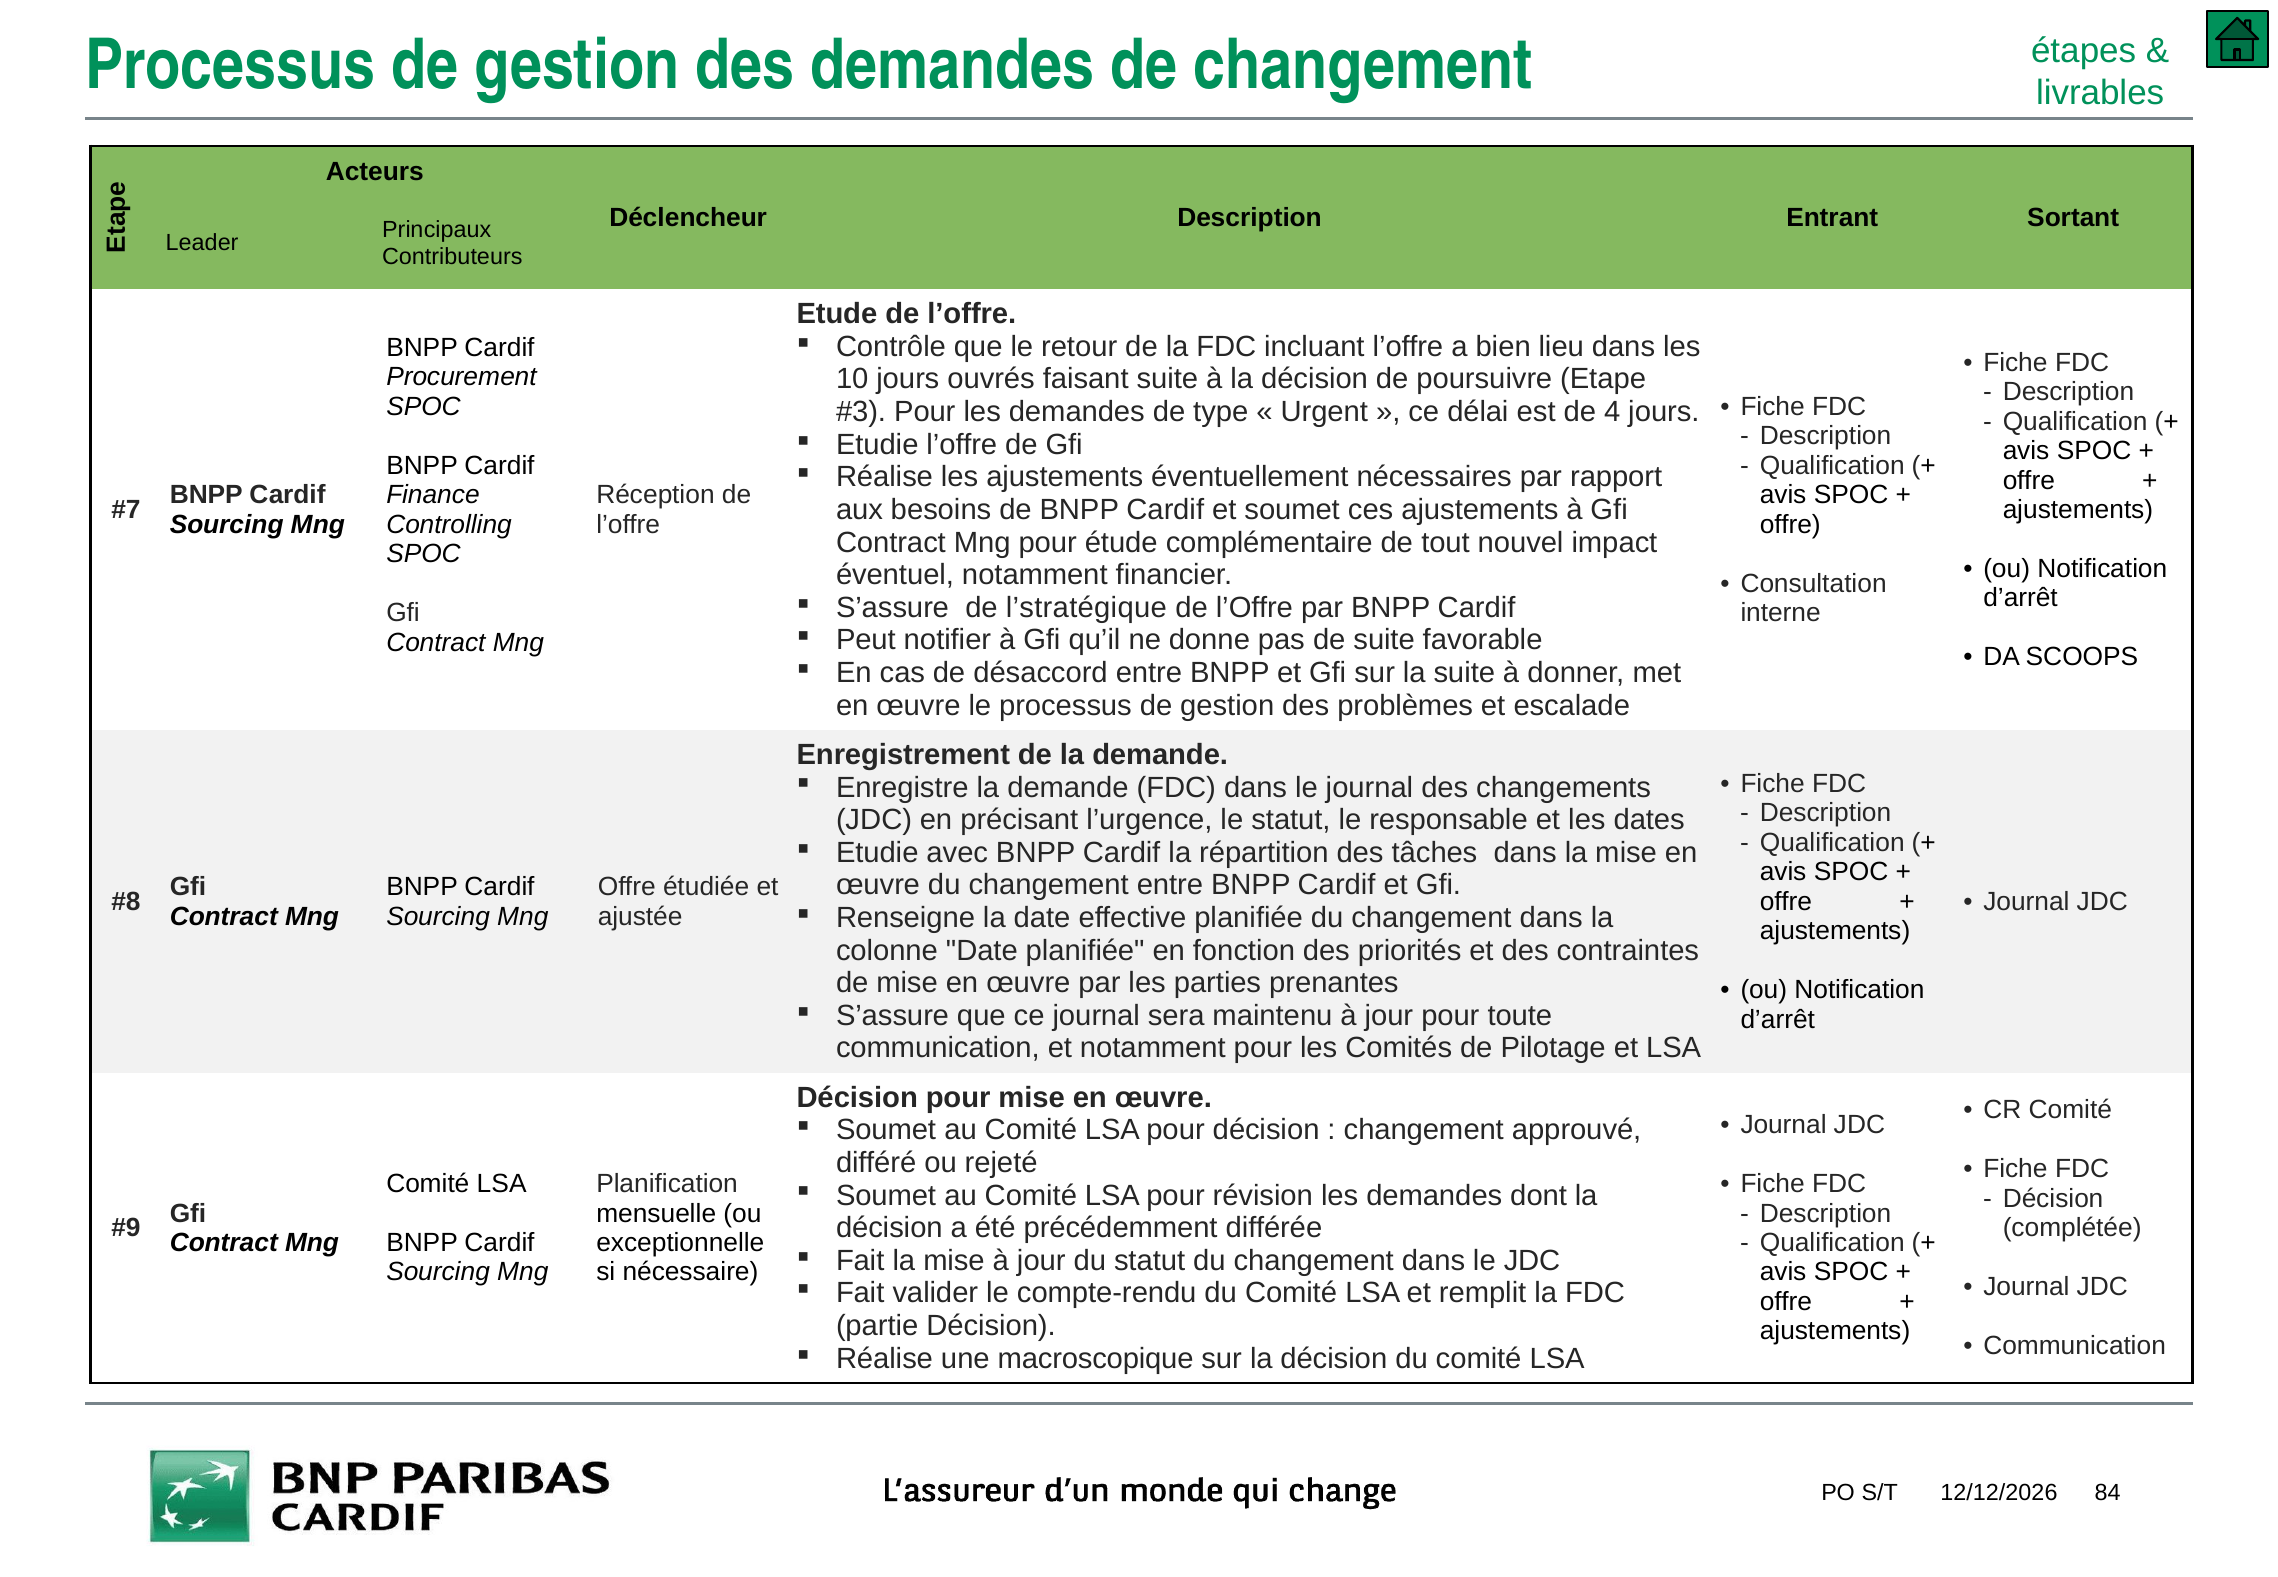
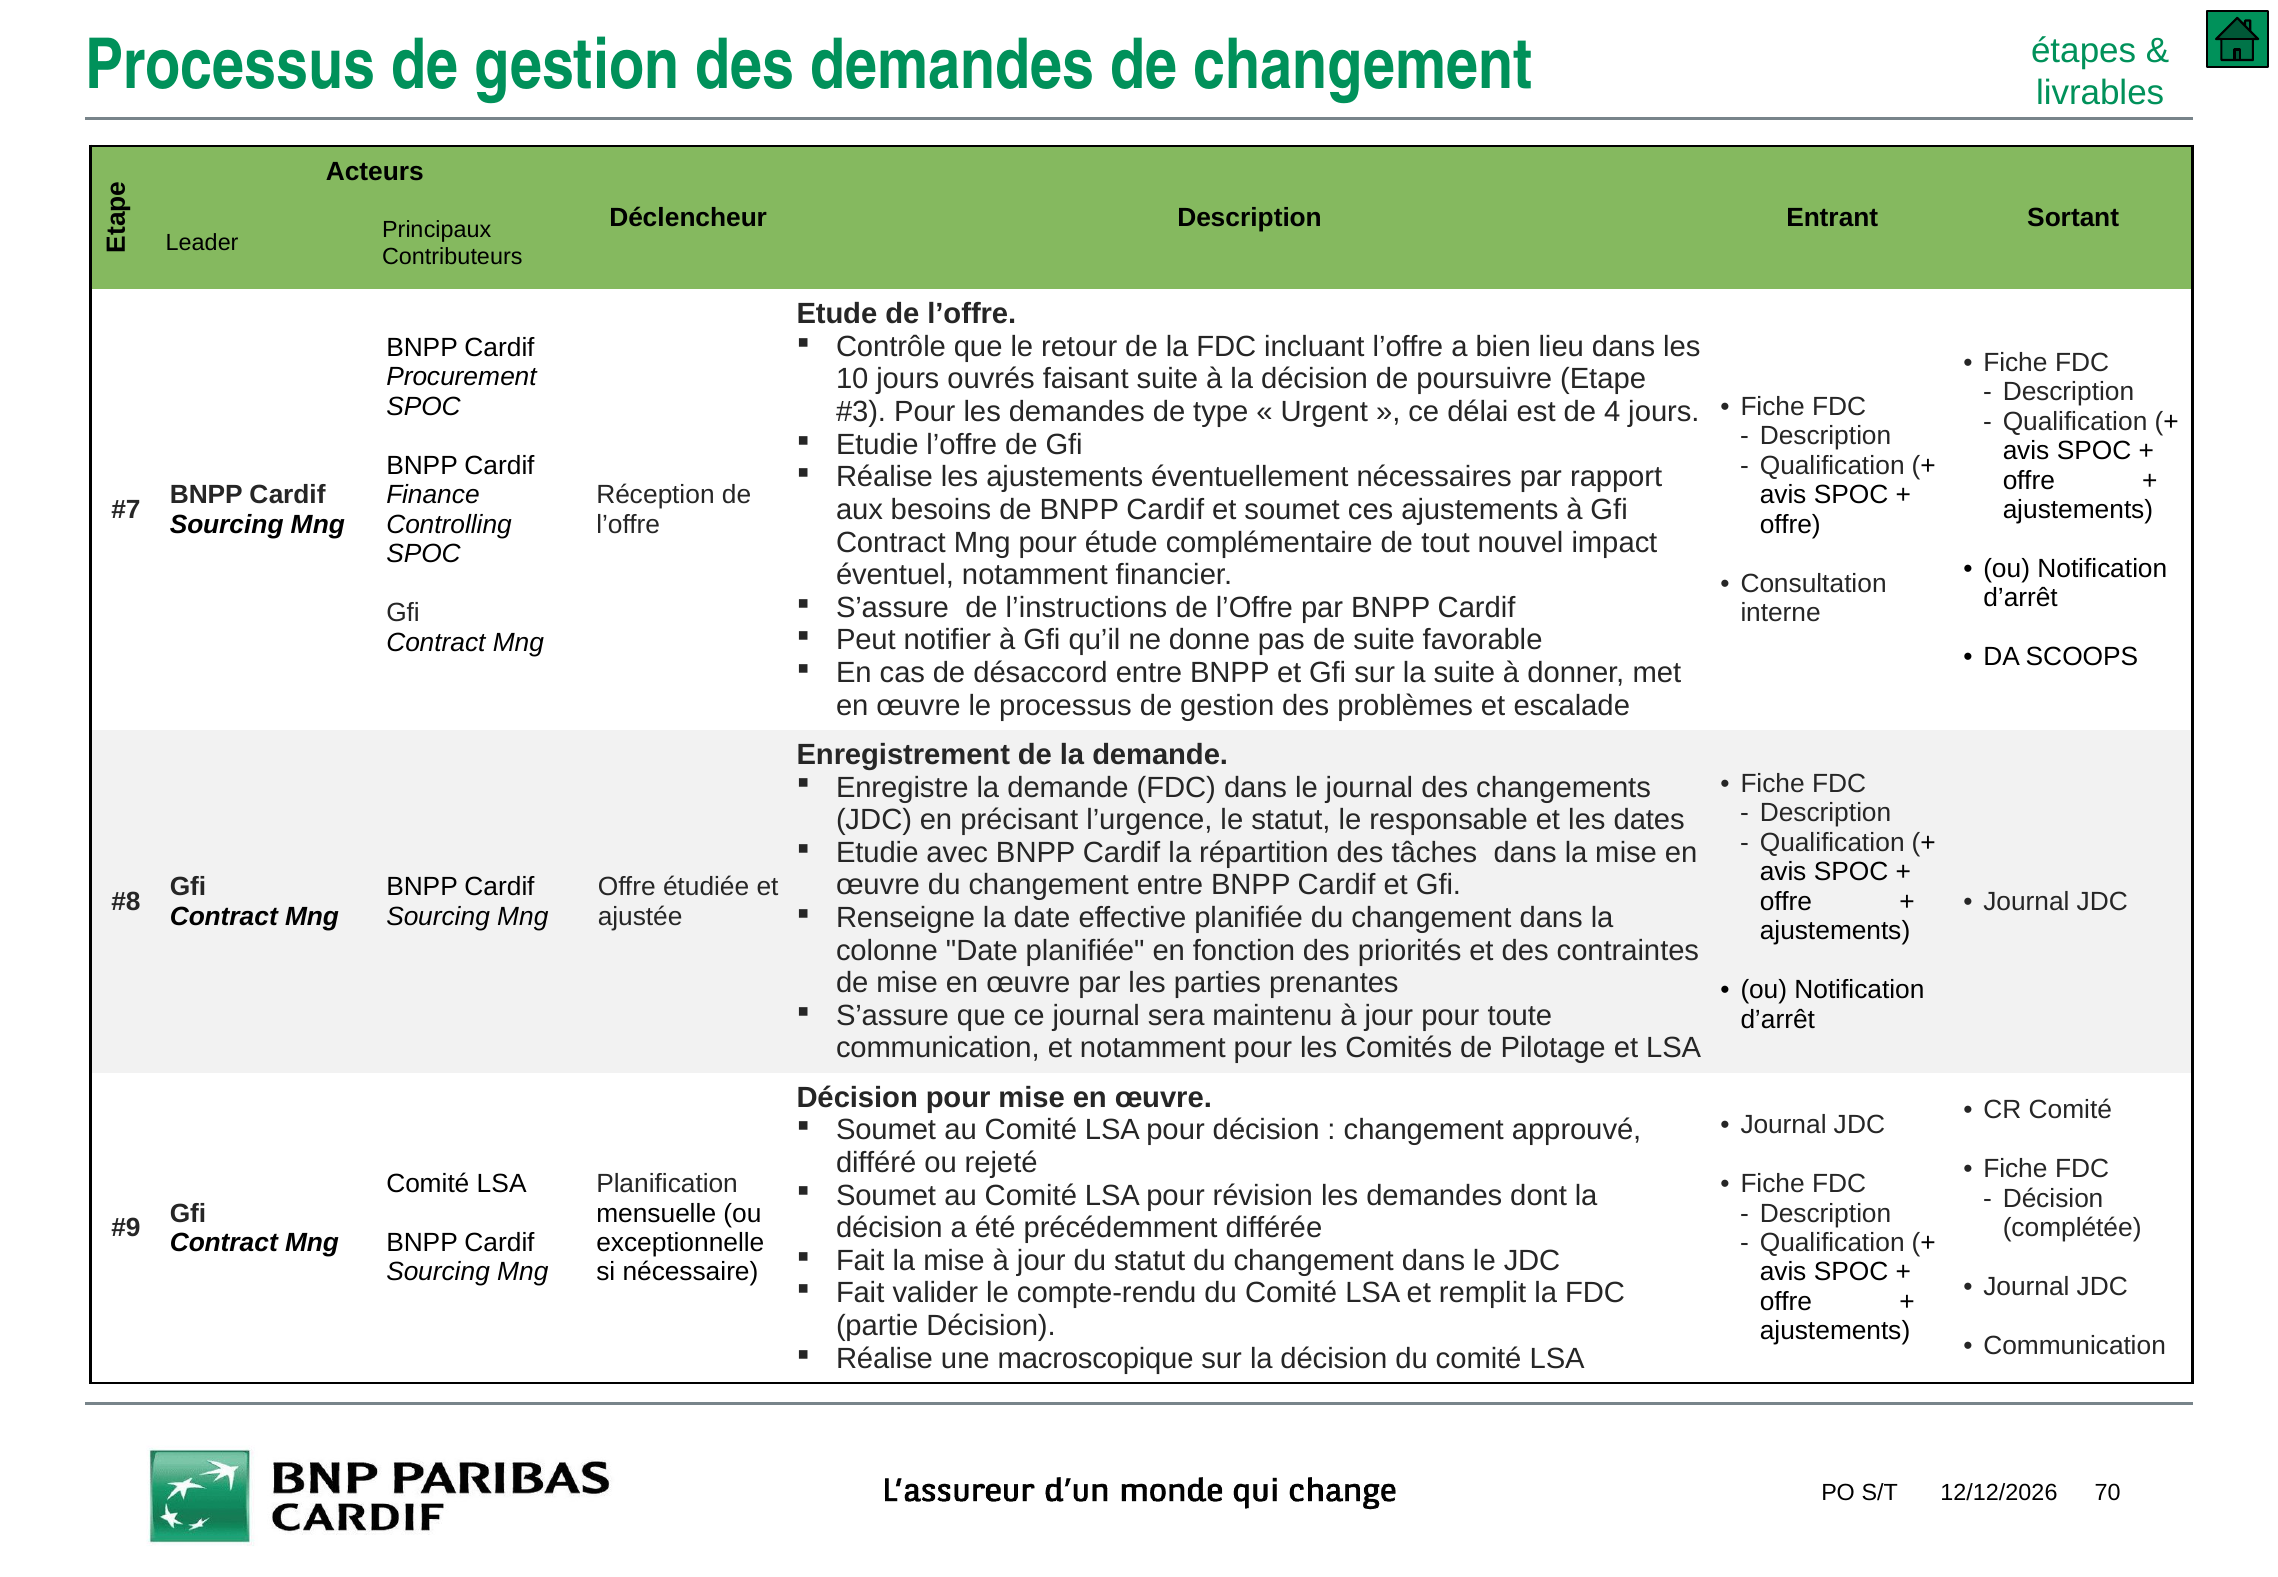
l’stratégique: l’stratégique -> l’instructions
84: 84 -> 70
